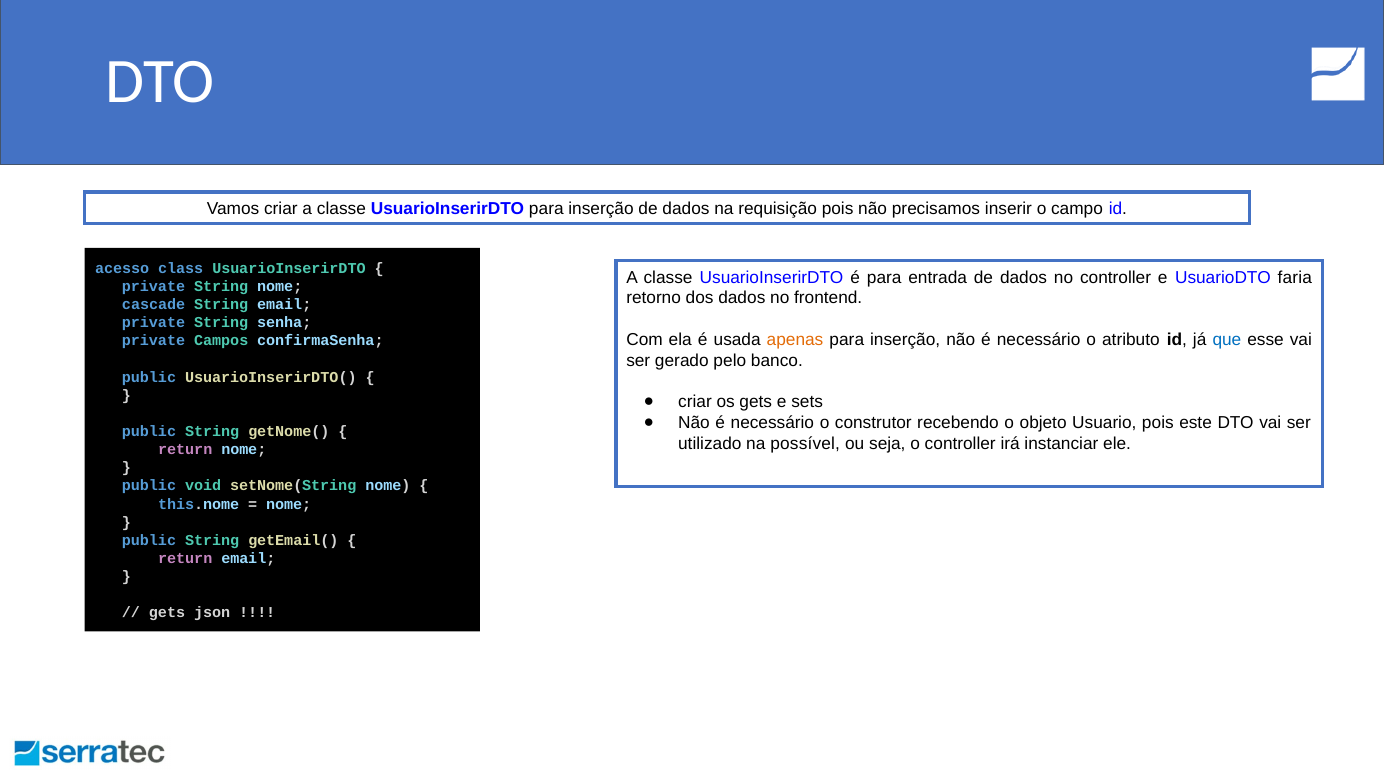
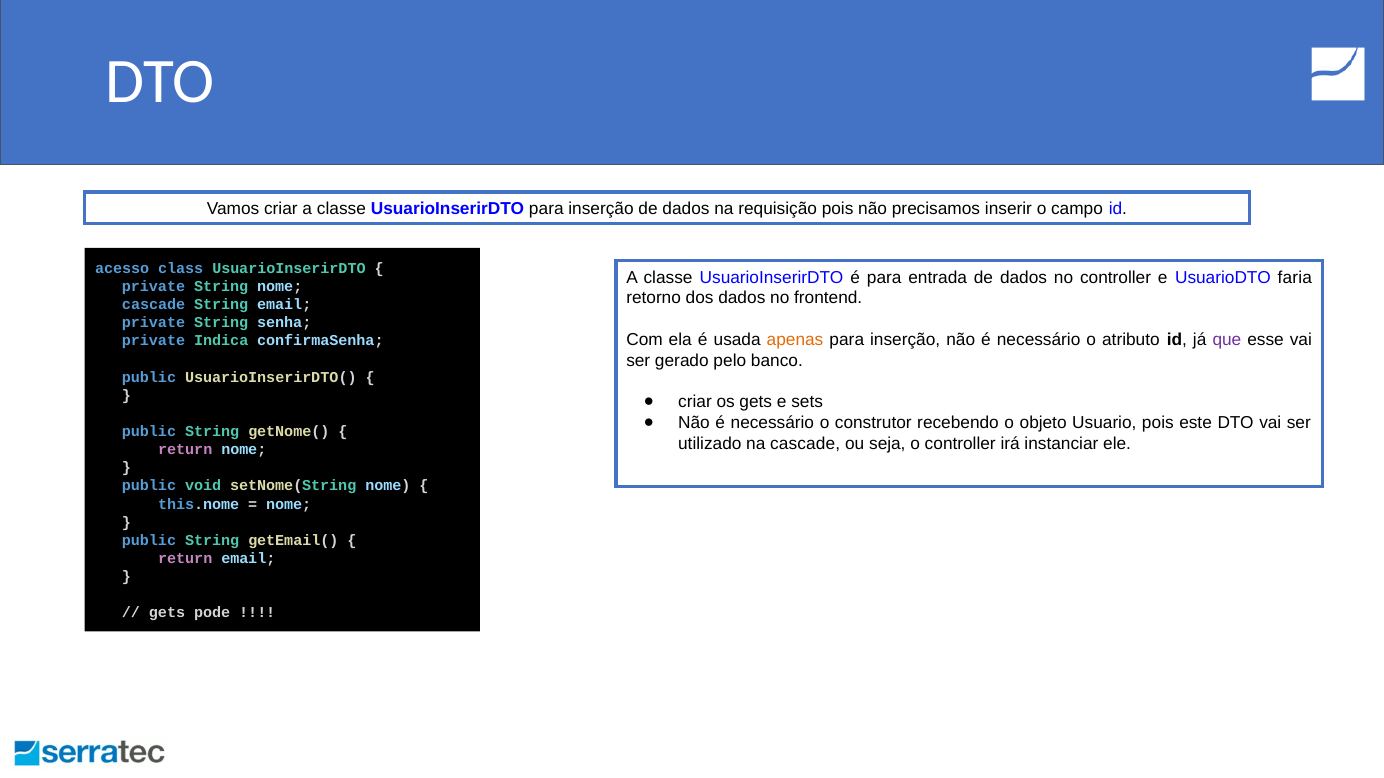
que colour: blue -> purple
Campos: Campos -> Indica
na possível: possível -> cascade
json: json -> pode
